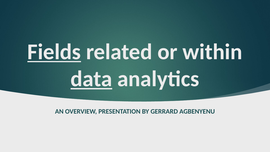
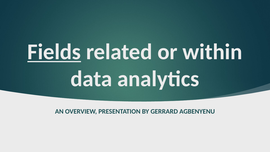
data underline: present -> none
